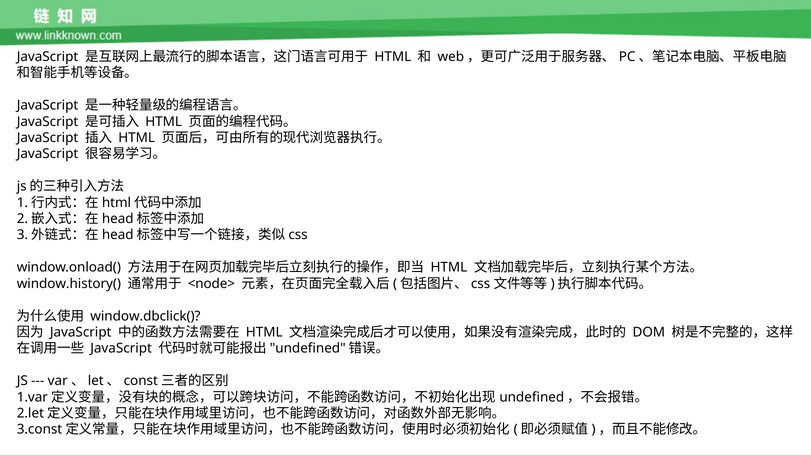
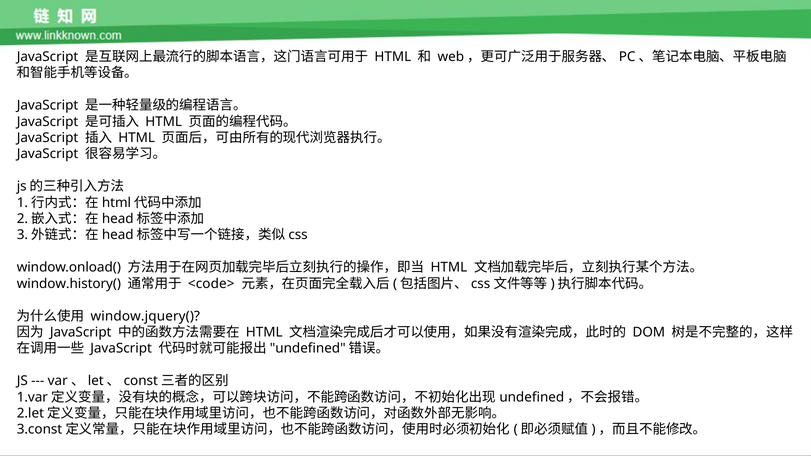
<node>: <node> -> <code>
window.dbclick(: window.dbclick( -> window.jquery(
